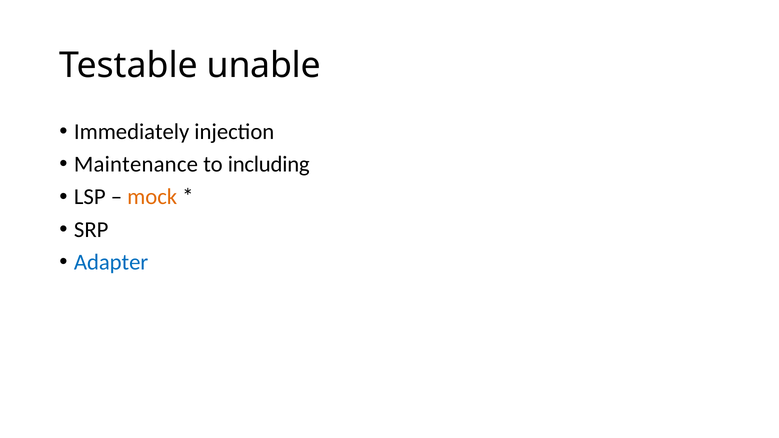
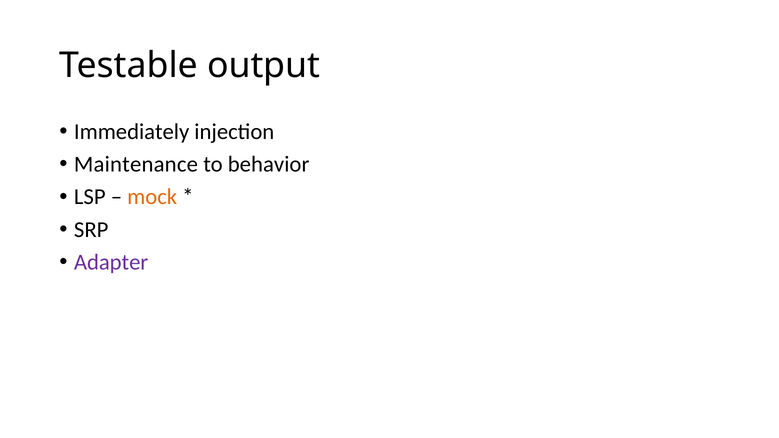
unable: unable -> output
including: including -> behavior
Adapter colour: blue -> purple
